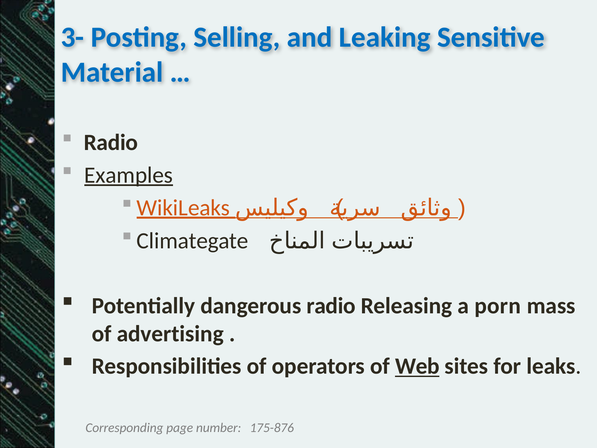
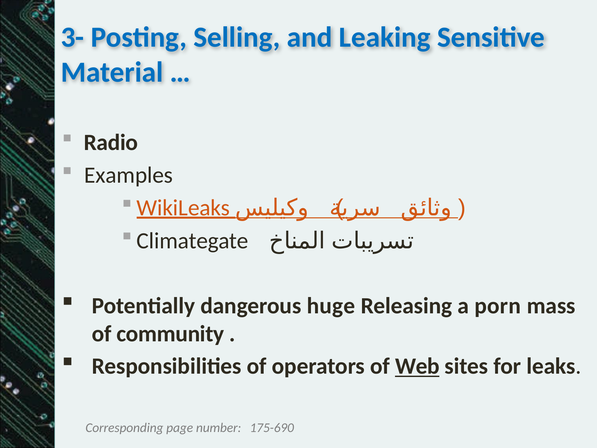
Examples underline: present -> none
dangerous radio: radio -> huge
advertising: advertising -> community
175-876: 175-876 -> 175-690
